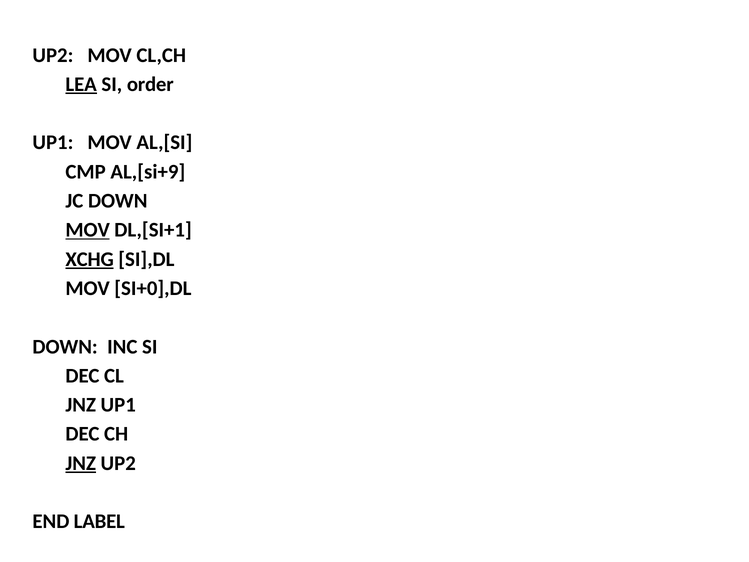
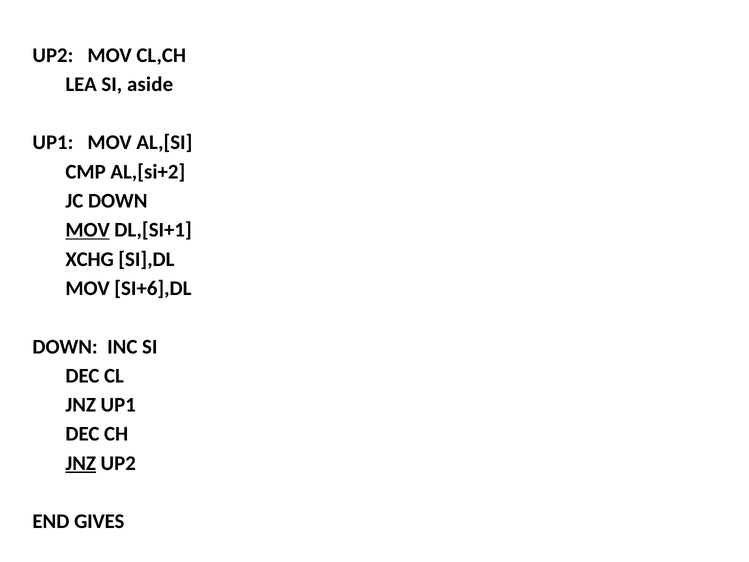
LEA underline: present -> none
order: order -> aside
AL,[si+9: AL,[si+9 -> AL,[si+2
XCHG underline: present -> none
SI+0],DL: SI+0],DL -> SI+6],DL
LABEL: LABEL -> GIVES
